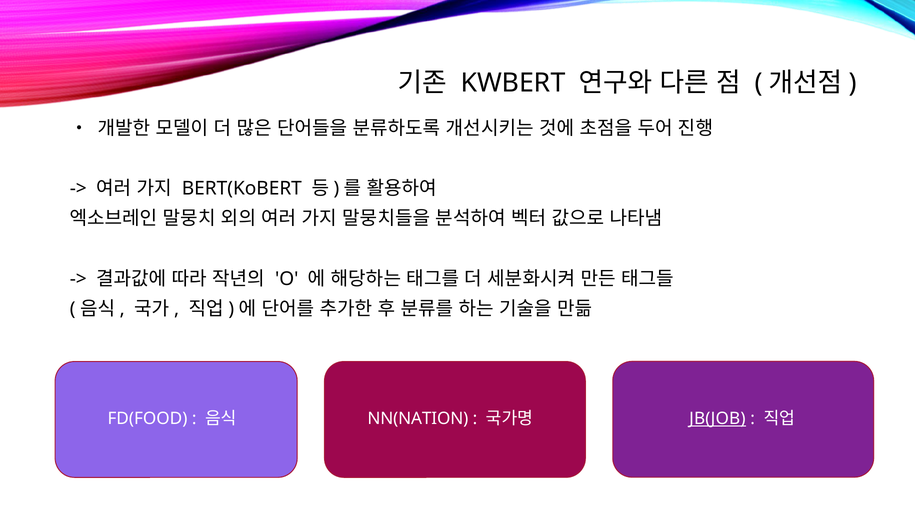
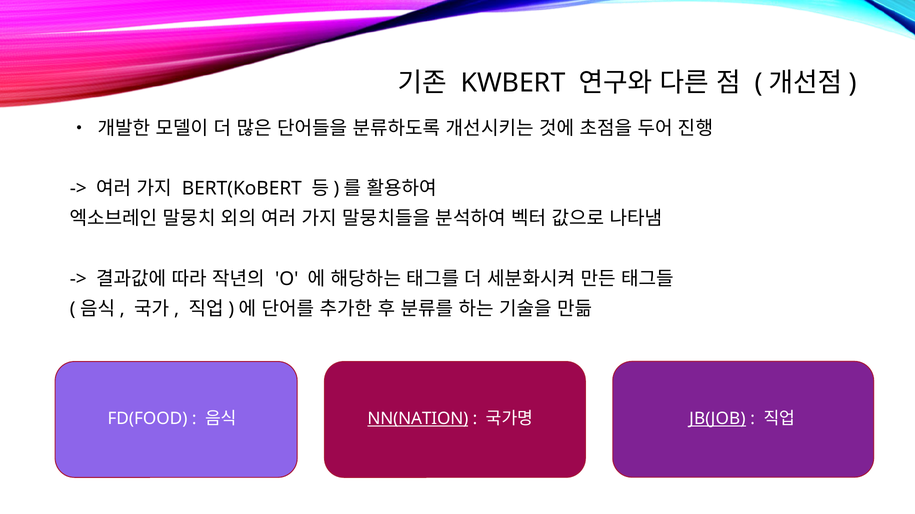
NN(NATION underline: none -> present
